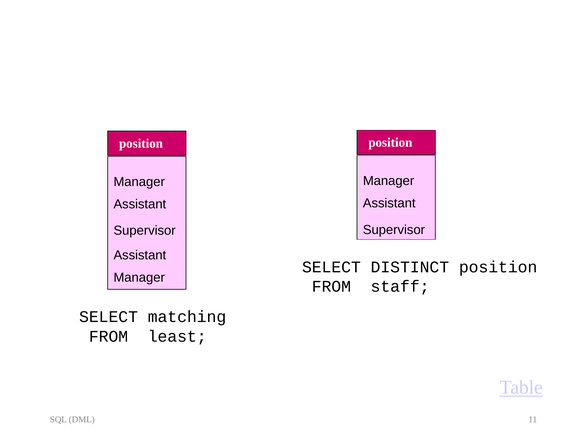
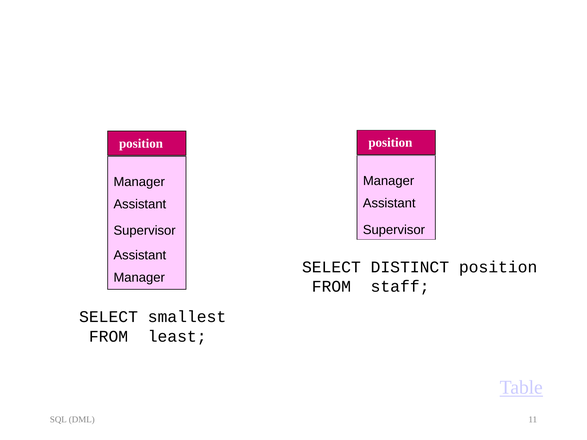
matching: matching -> smallest
